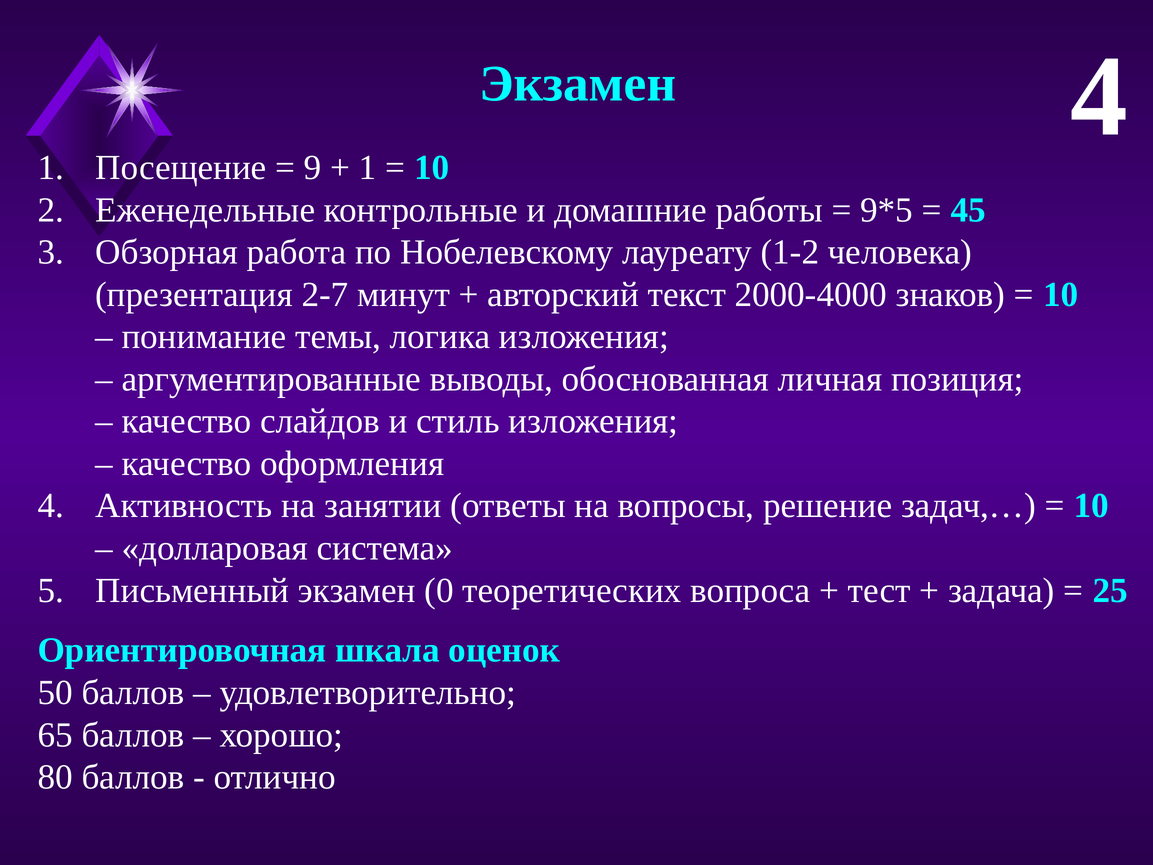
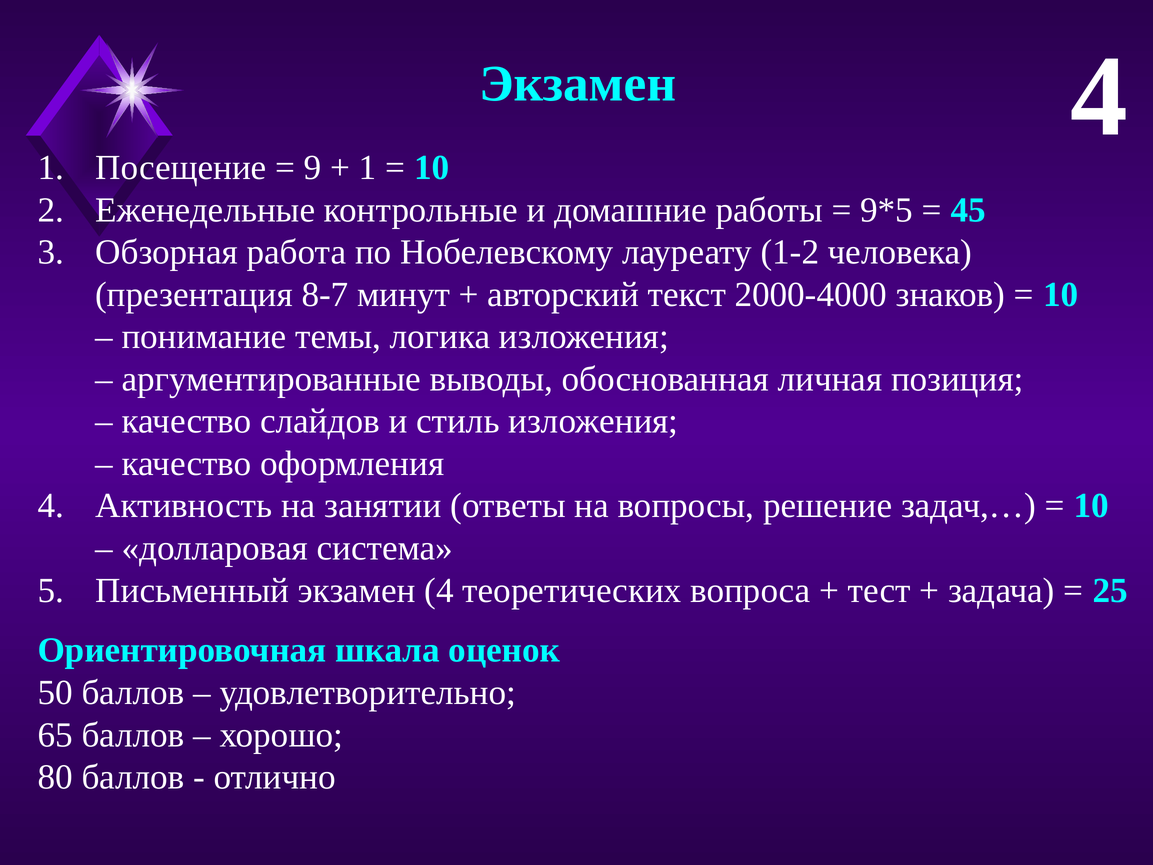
2-7: 2-7 -> 8-7
экзамен 0: 0 -> 4
